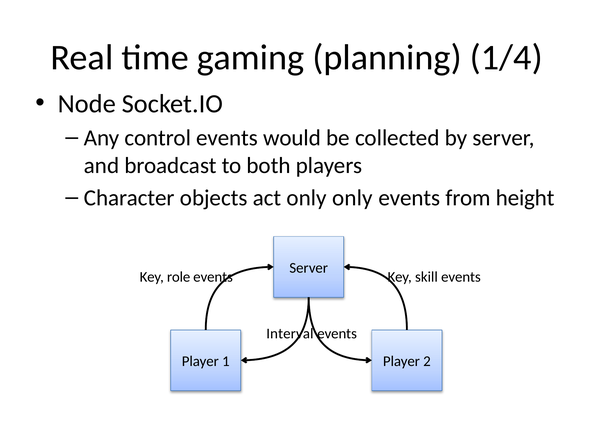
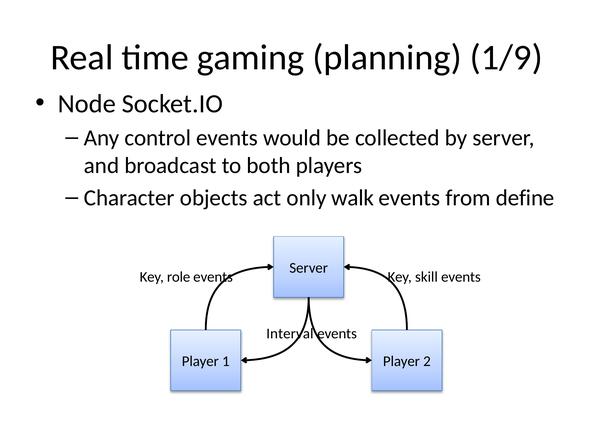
1/4: 1/4 -> 1/9
only only: only -> walk
height: height -> define
